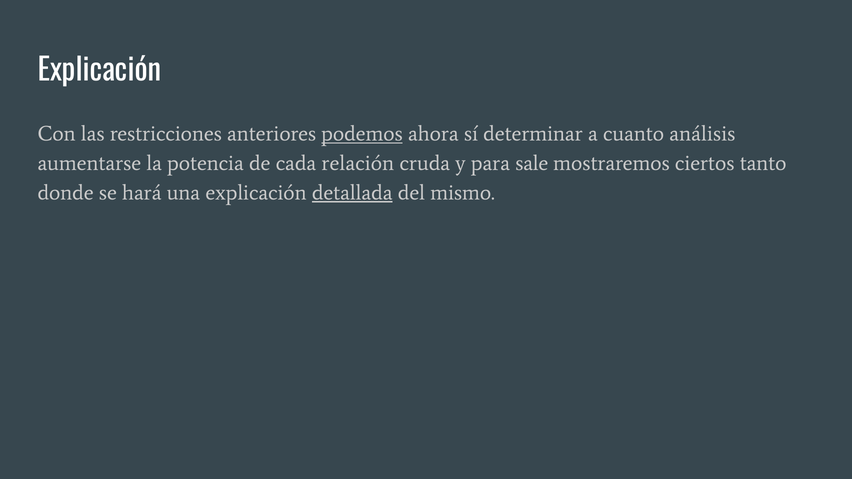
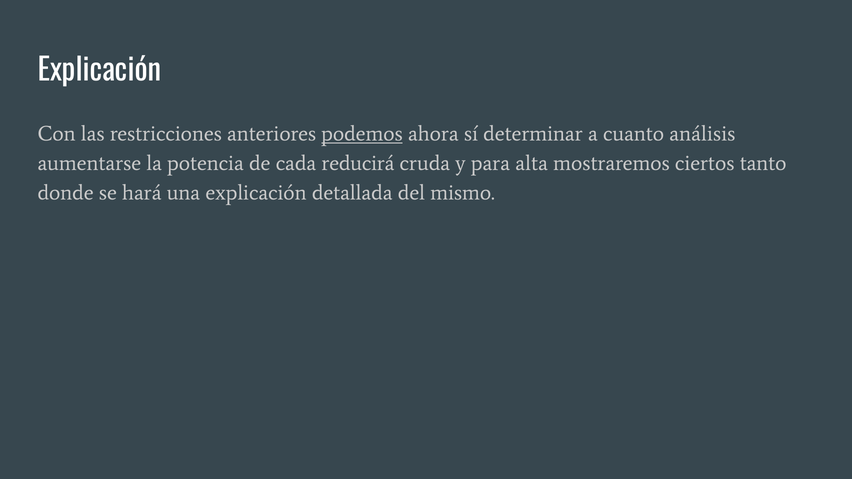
relación: relación -> reducirá
sale: sale -> alta
detallada underline: present -> none
